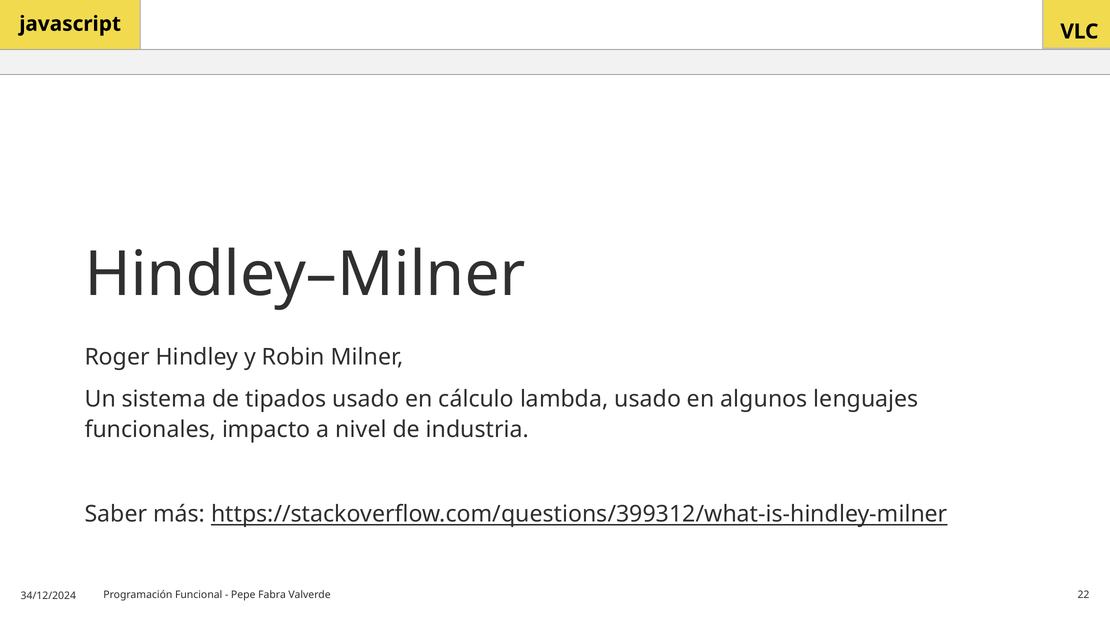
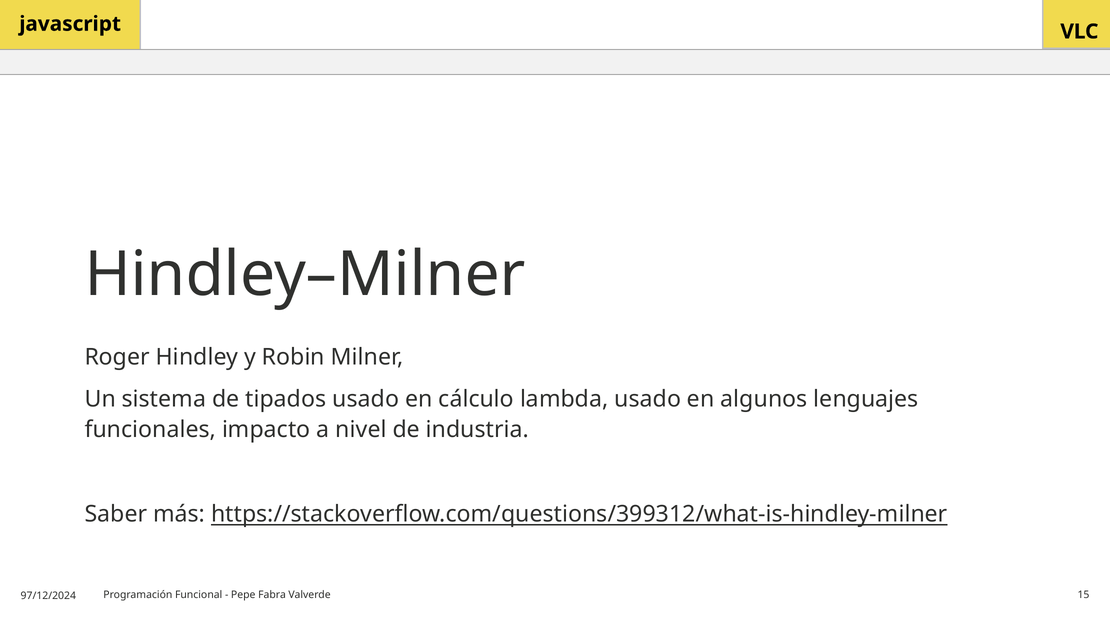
22: 22 -> 15
34/12/2024: 34/12/2024 -> 97/12/2024
